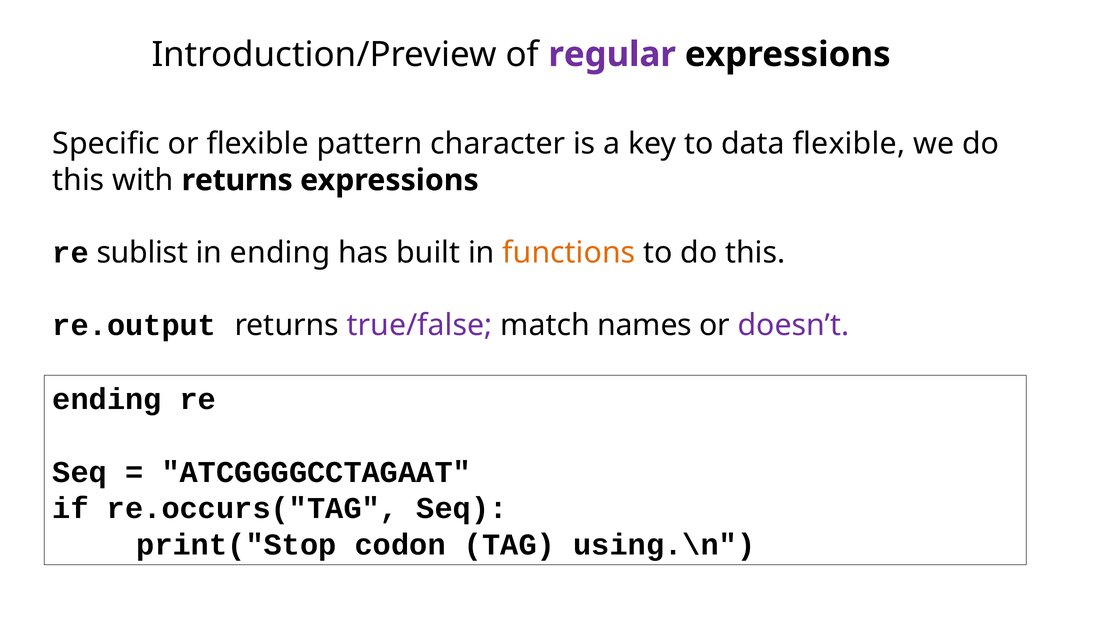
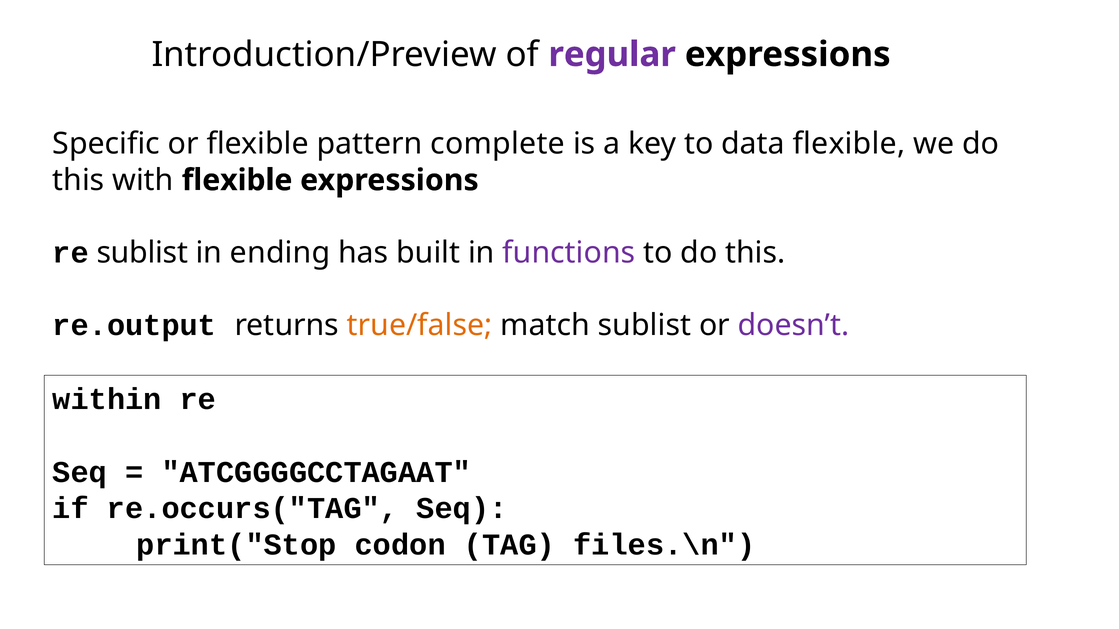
character: character -> complete
with returns: returns -> flexible
functions colour: orange -> purple
true/false colour: purple -> orange
match names: names -> sublist
ending at (107, 400): ending -> within
using.\n: using.\n -> files.\n
